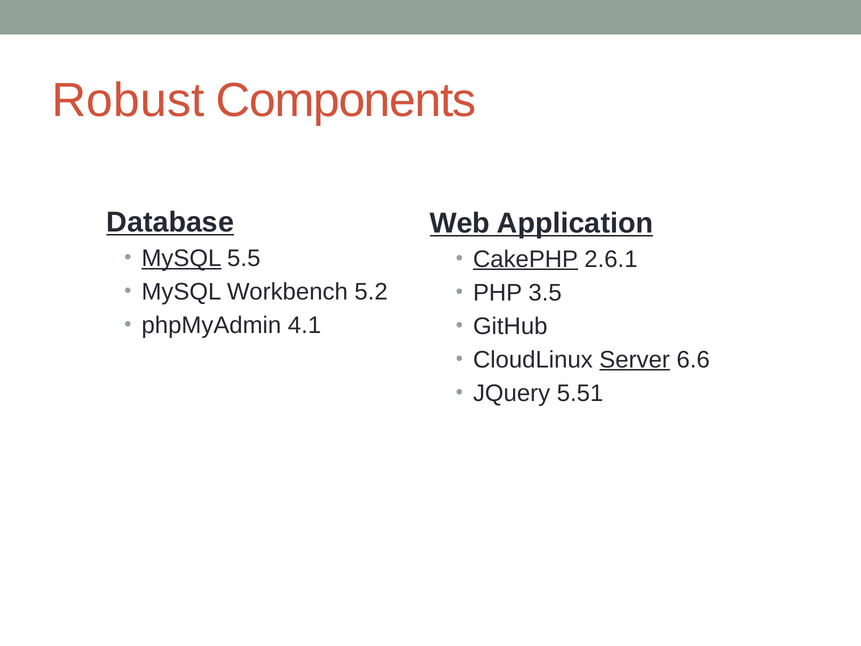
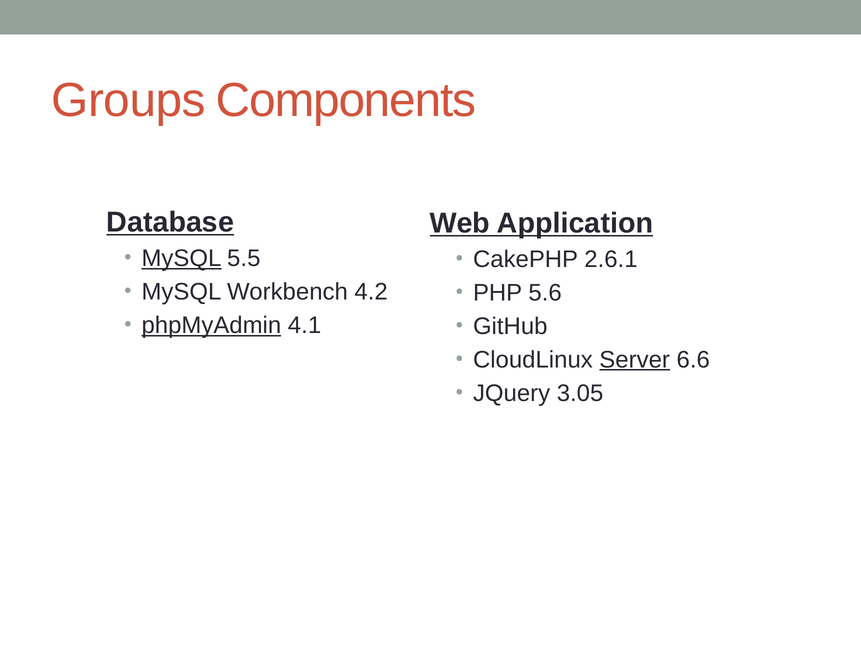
Robust: Robust -> Groups
CakePHP underline: present -> none
5.2: 5.2 -> 4.2
3.5: 3.5 -> 5.6
phpMyAdmin underline: none -> present
5.51: 5.51 -> 3.05
